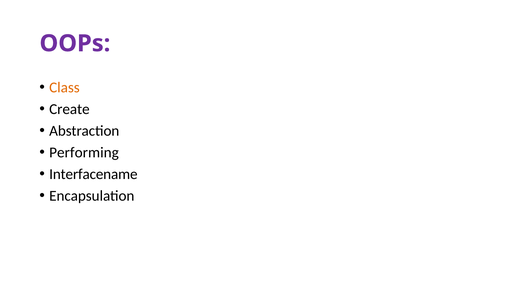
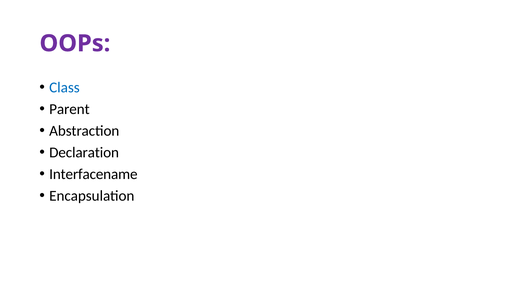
Class colour: orange -> blue
Create: Create -> Parent
Performing: Performing -> Declaration
